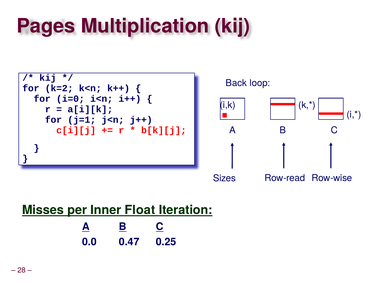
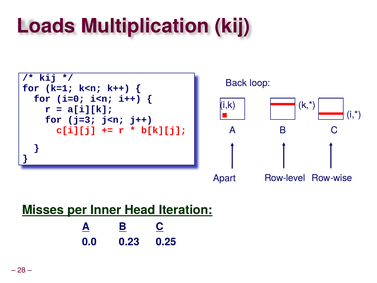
Pages: Pages -> Loads
k=2: k=2 -> k=1
j=1: j=1 -> j=3
Row-read: Row-read -> Row-level
Sizes: Sizes -> Apart
Float: Float -> Head
0.47: 0.47 -> 0.23
